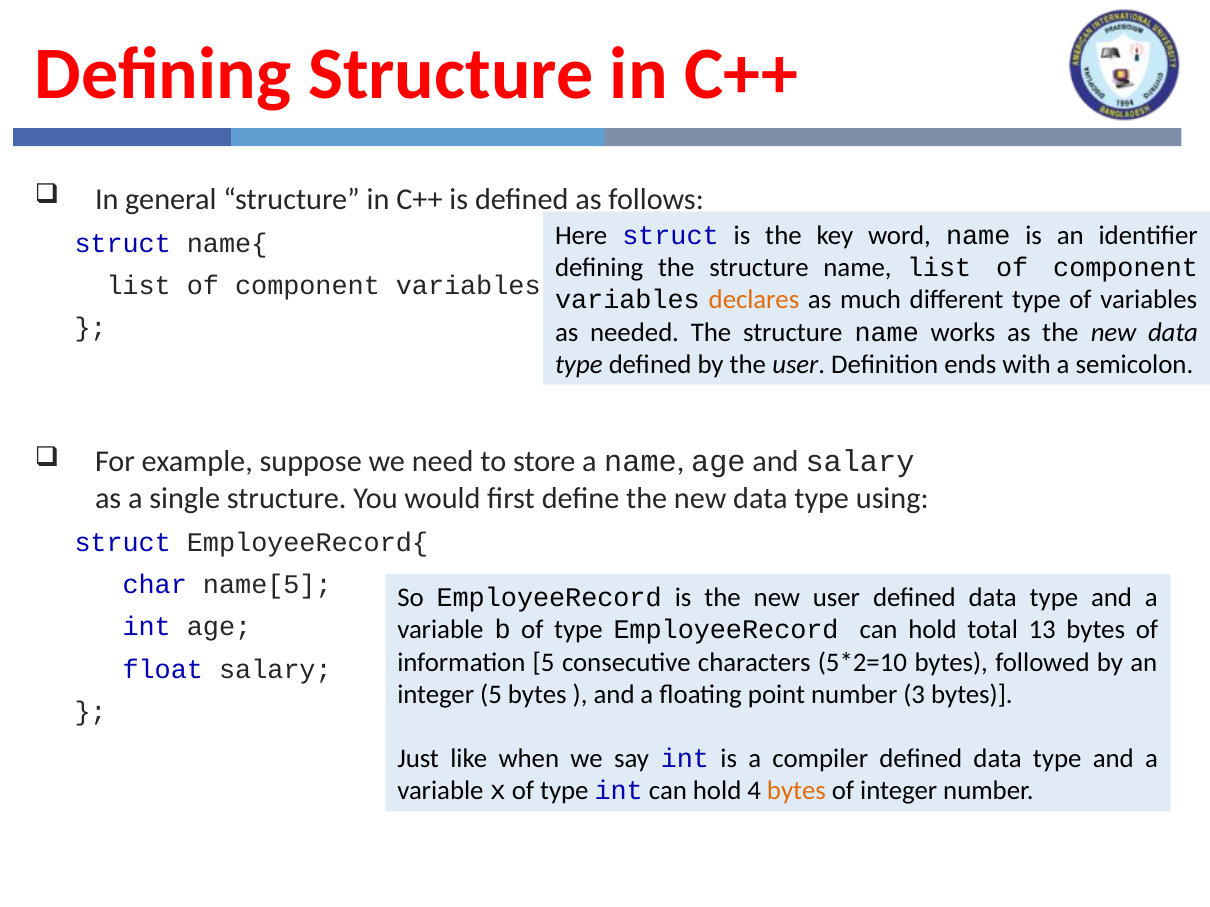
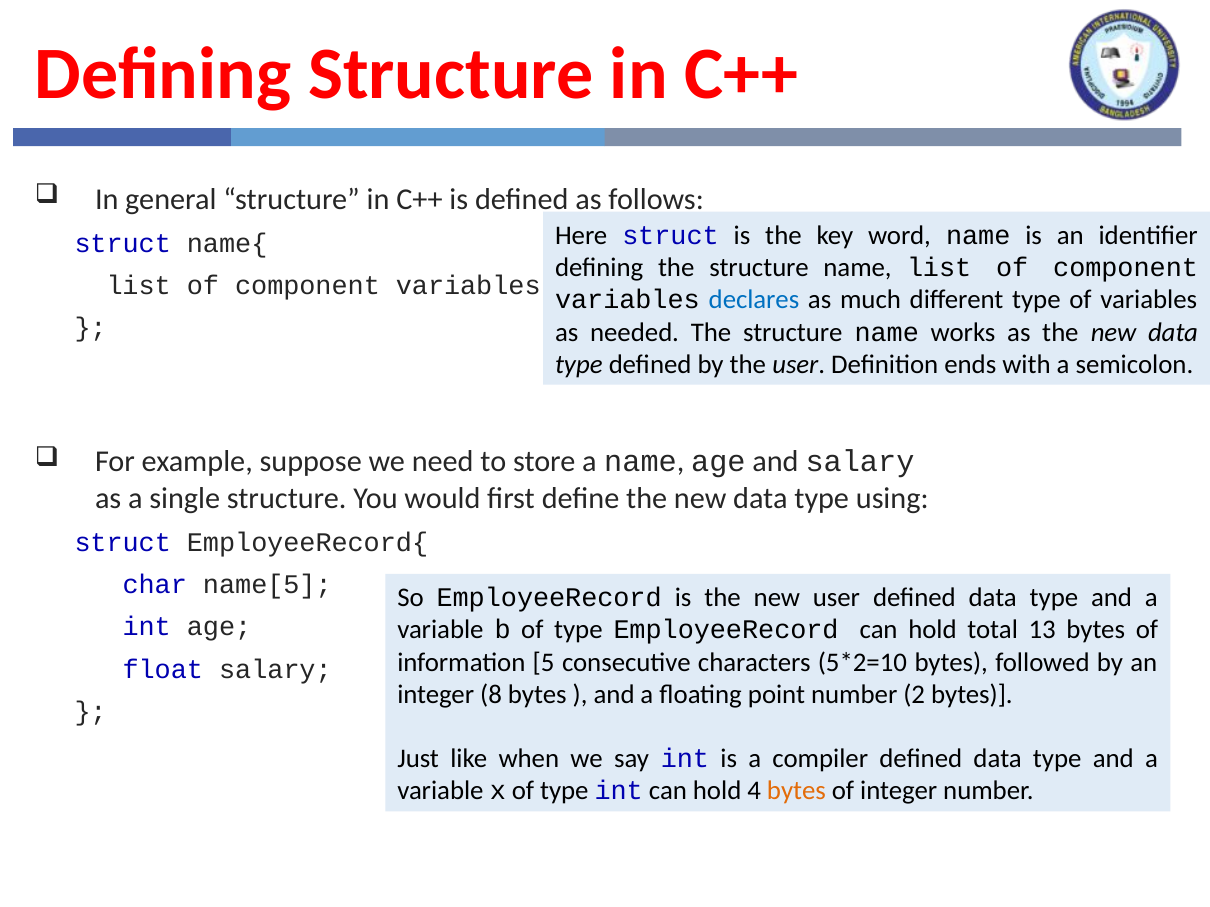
declares colour: orange -> blue
integer 5: 5 -> 8
3: 3 -> 2
